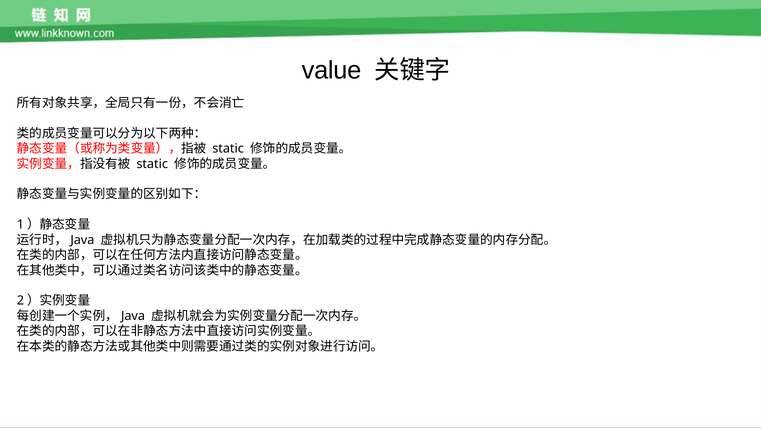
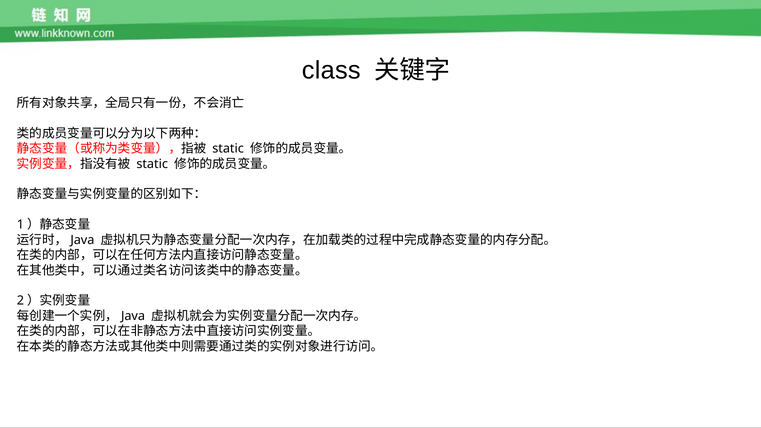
value: value -> class
